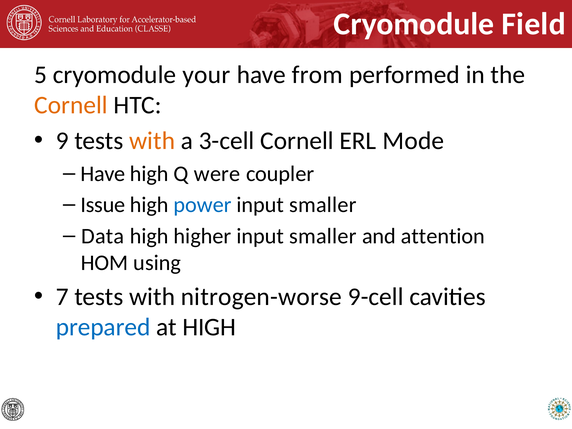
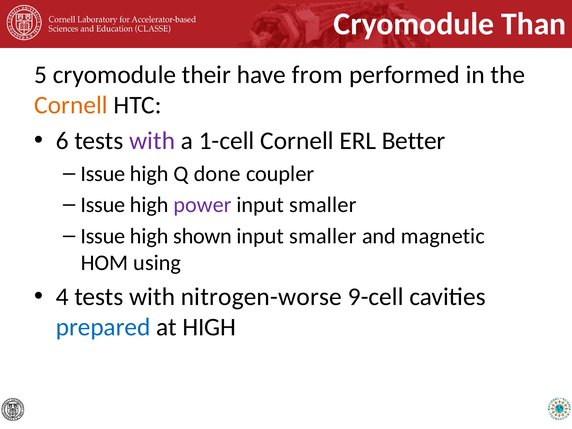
Field: Field -> Than
your: your -> their
9: 9 -> 6
with at (152, 141) colour: orange -> purple
3-cell: 3-cell -> 1-cell
Mode: Mode -> Better
Have at (103, 174): Have -> Issue
were: were -> done
power colour: blue -> purple
Data at (103, 236): Data -> Issue
higher: higher -> shown
attention: attention -> magnetic
7: 7 -> 4
